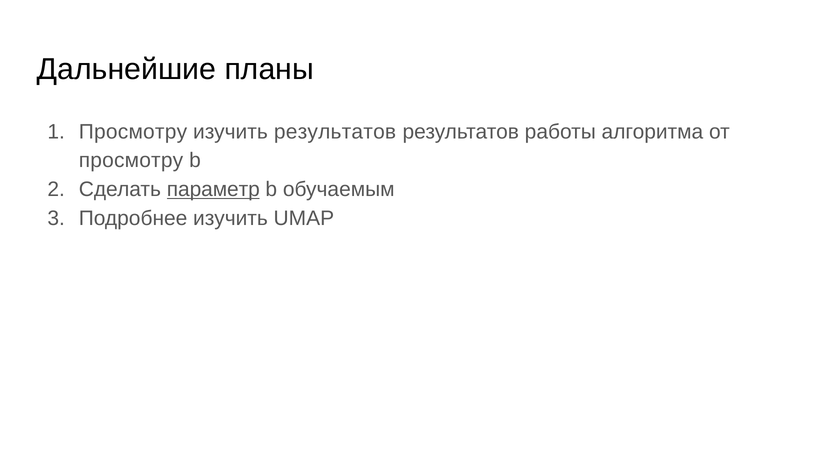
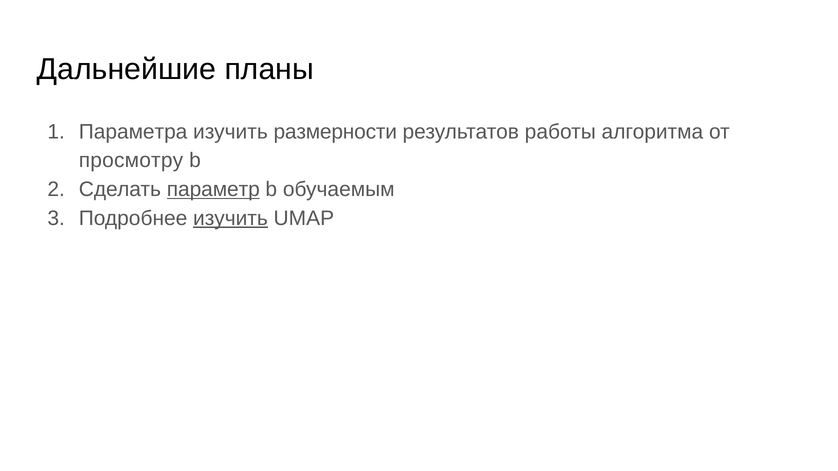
Просмотру at (133, 132): Просмотру -> Параметра
изучить результатов: результатов -> размерности
изучить at (230, 218) underline: none -> present
